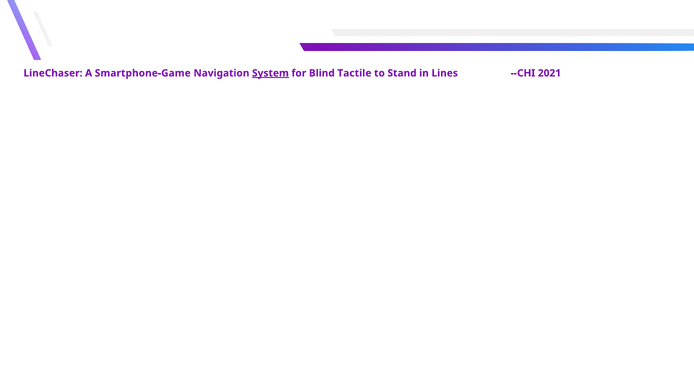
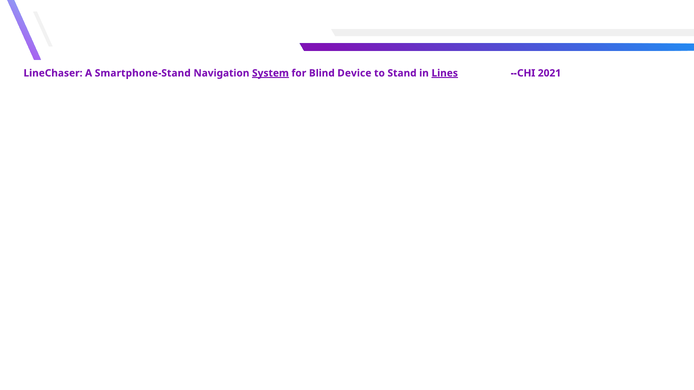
Smartphone-Game: Smartphone-Game -> Smartphone-Stand
Tactile: Tactile -> Device
Lines underline: none -> present
